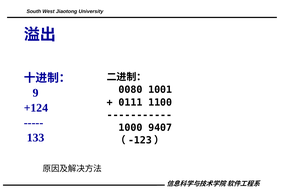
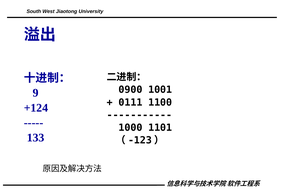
0080: 0080 -> 0900
9407: 9407 -> 1101
